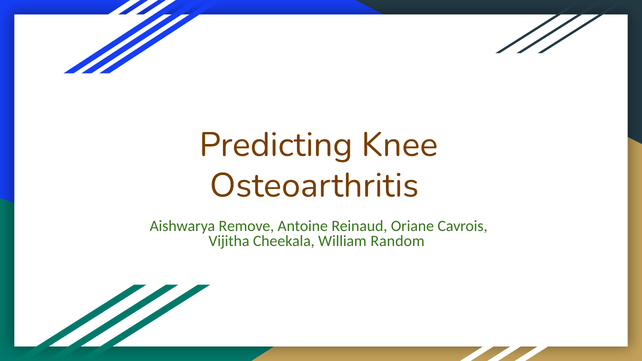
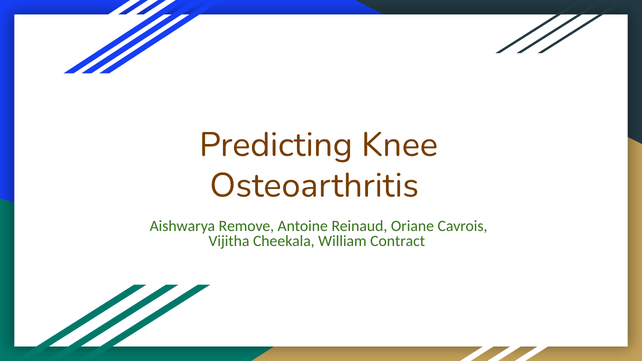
Random: Random -> Contract
